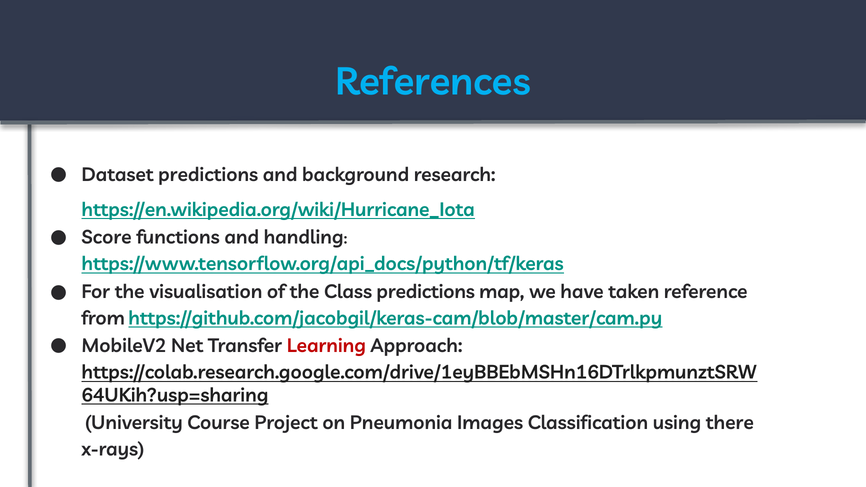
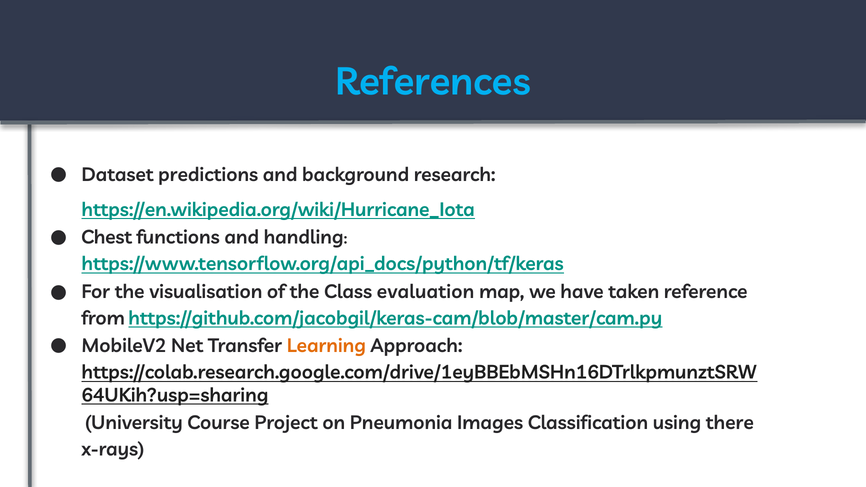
Score: Score -> Chest
Class predictions: predictions -> evaluation
Learning colour: red -> orange
